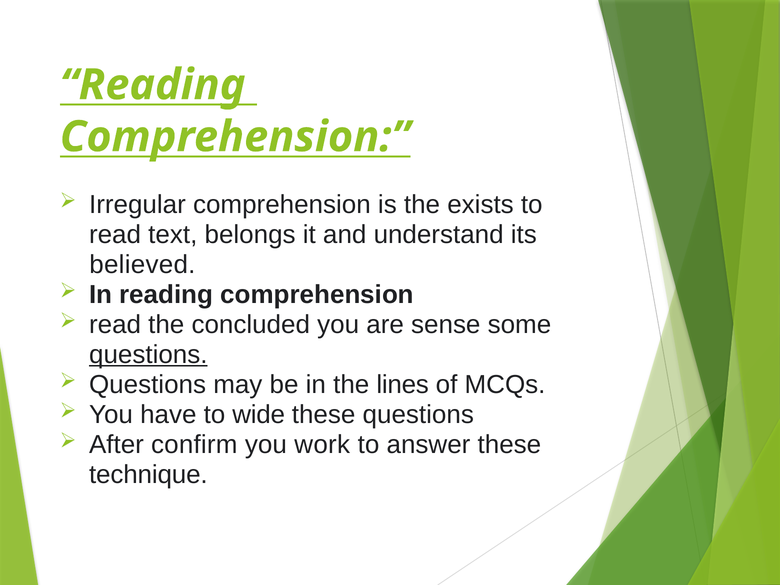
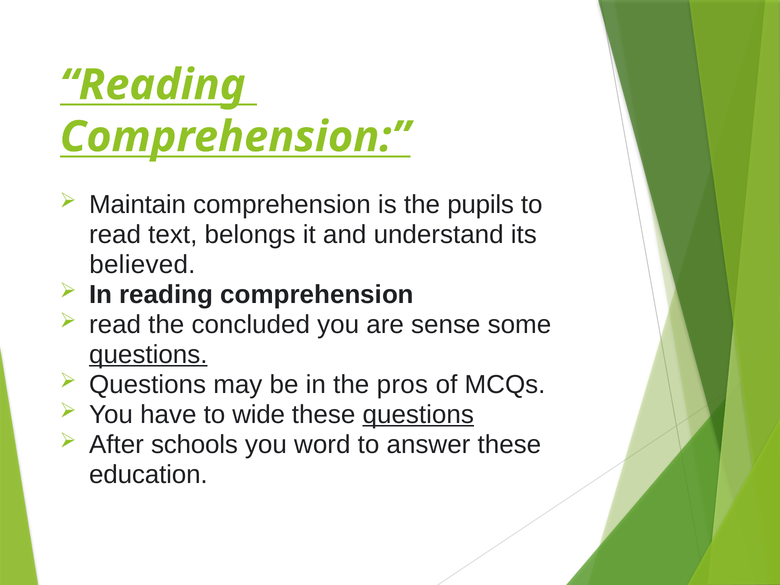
Irregular: Irregular -> Maintain
exists: exists -> pupils
lines: lines -> pros
questions at (418, 415) underline: none -> present
confirm: confirm -> schools
work: work -> word
technique: technique -> education
